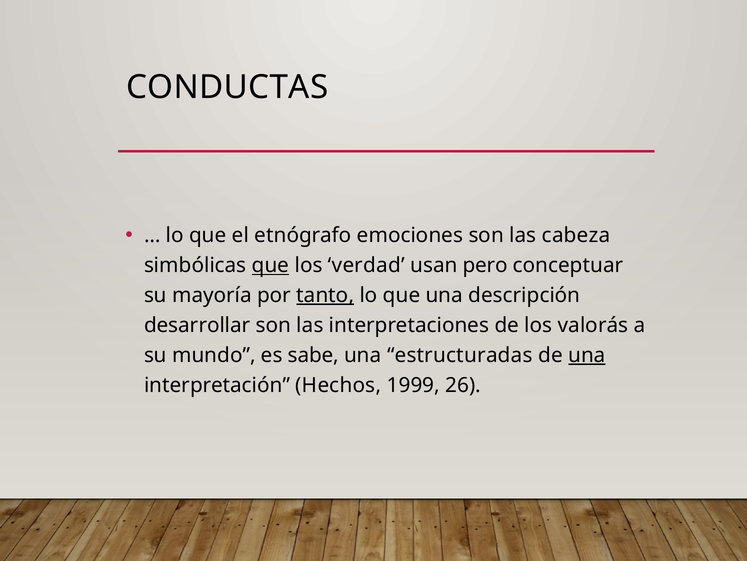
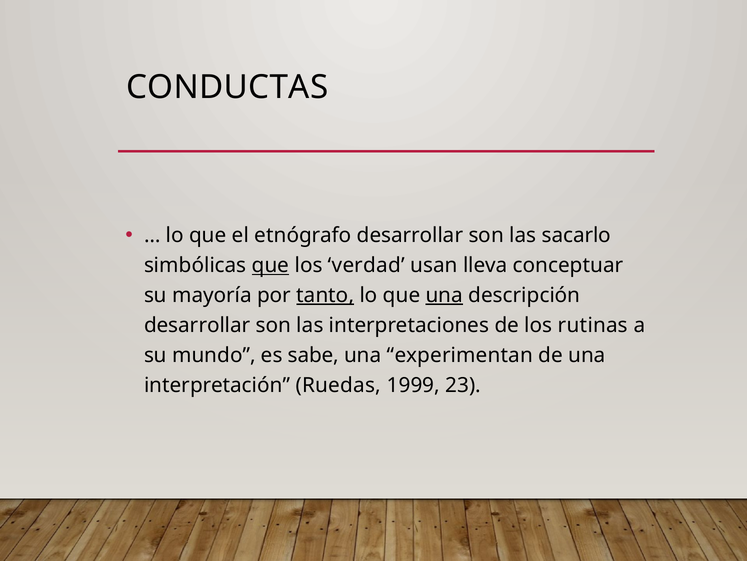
etnógrafo emociones: emociones -> desarrollar
cabeza: cabeza -> sacarlo
pero: pero -> lleva
una at (444, 295) underline: none -> present
valorás: valorás -> rutinas
estructuradas: estructuradas -> experimentan
una at (587, 355) underline: present -> none
Hechos: Hechos -> Ruedas
26: 26 -> 23
